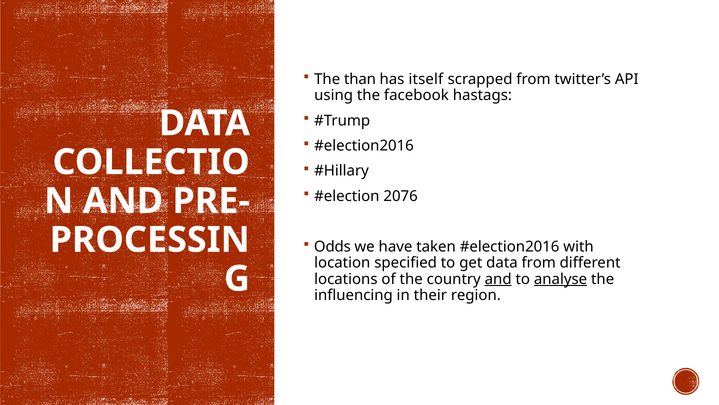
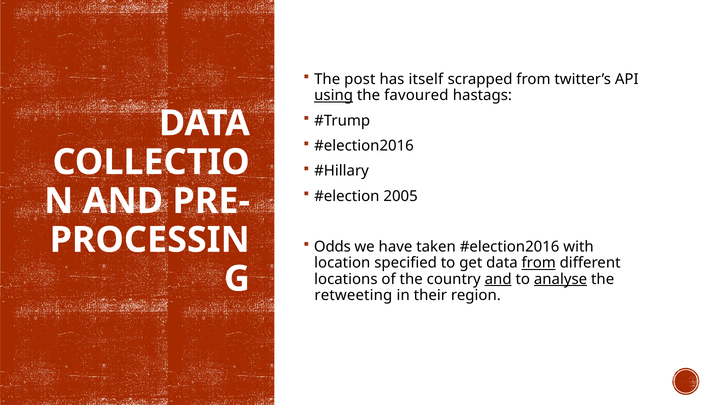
than: than -> post
using underline: none -> present
facebook: facebook -> favoured
2076: 2076 -> 2005
from at (539, 263) underline: none -> present
influencing: influencing -> retweeting
